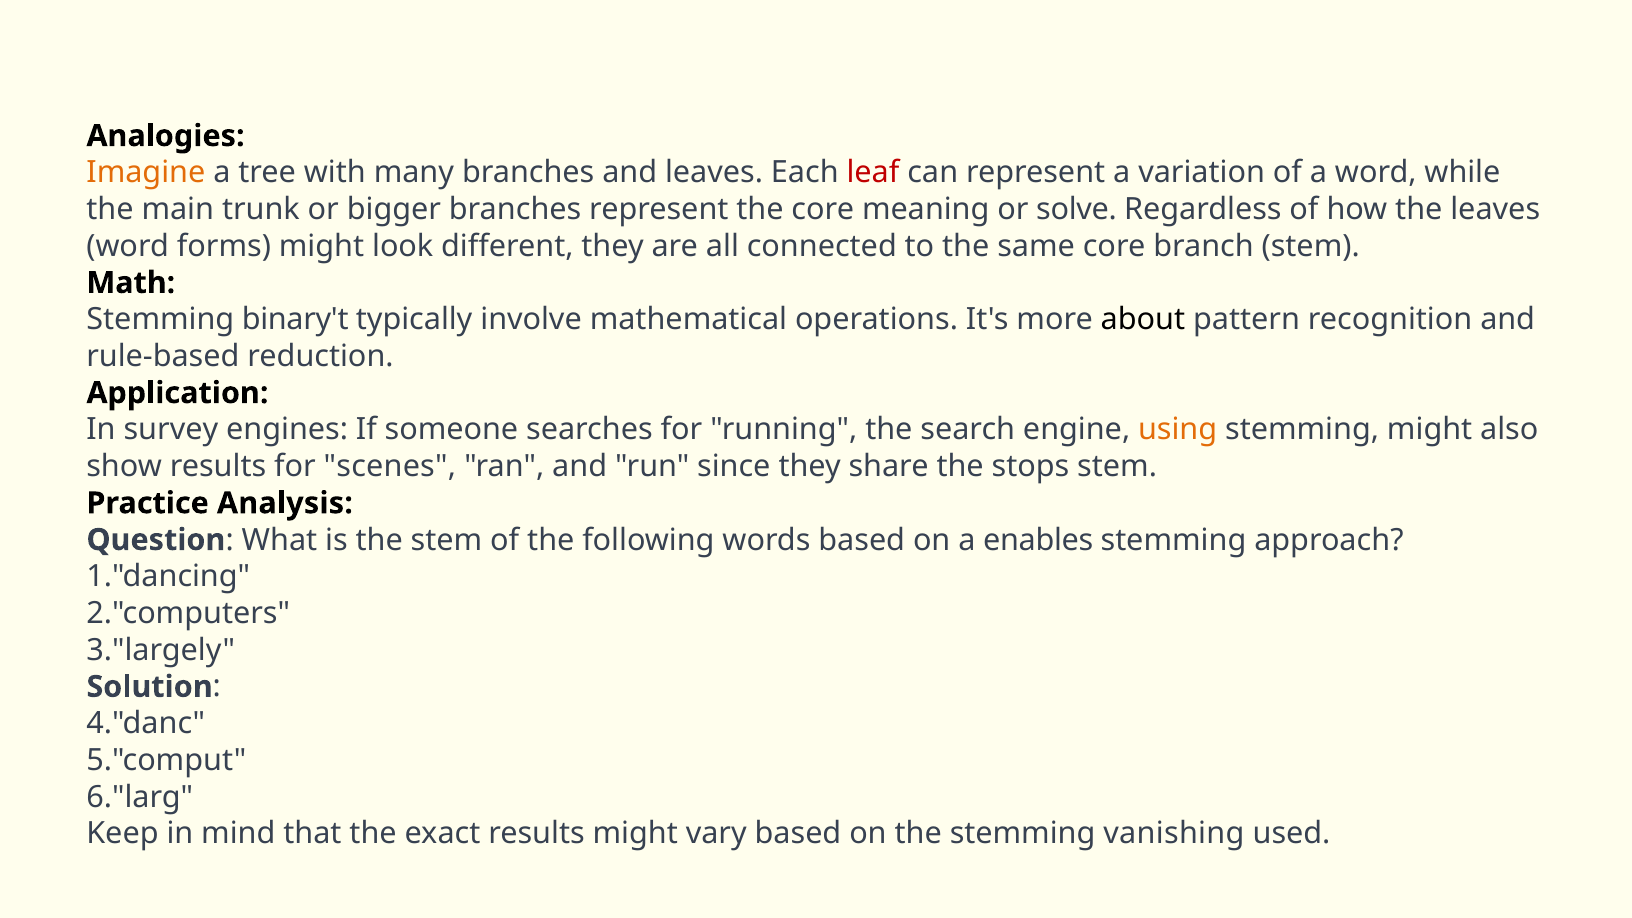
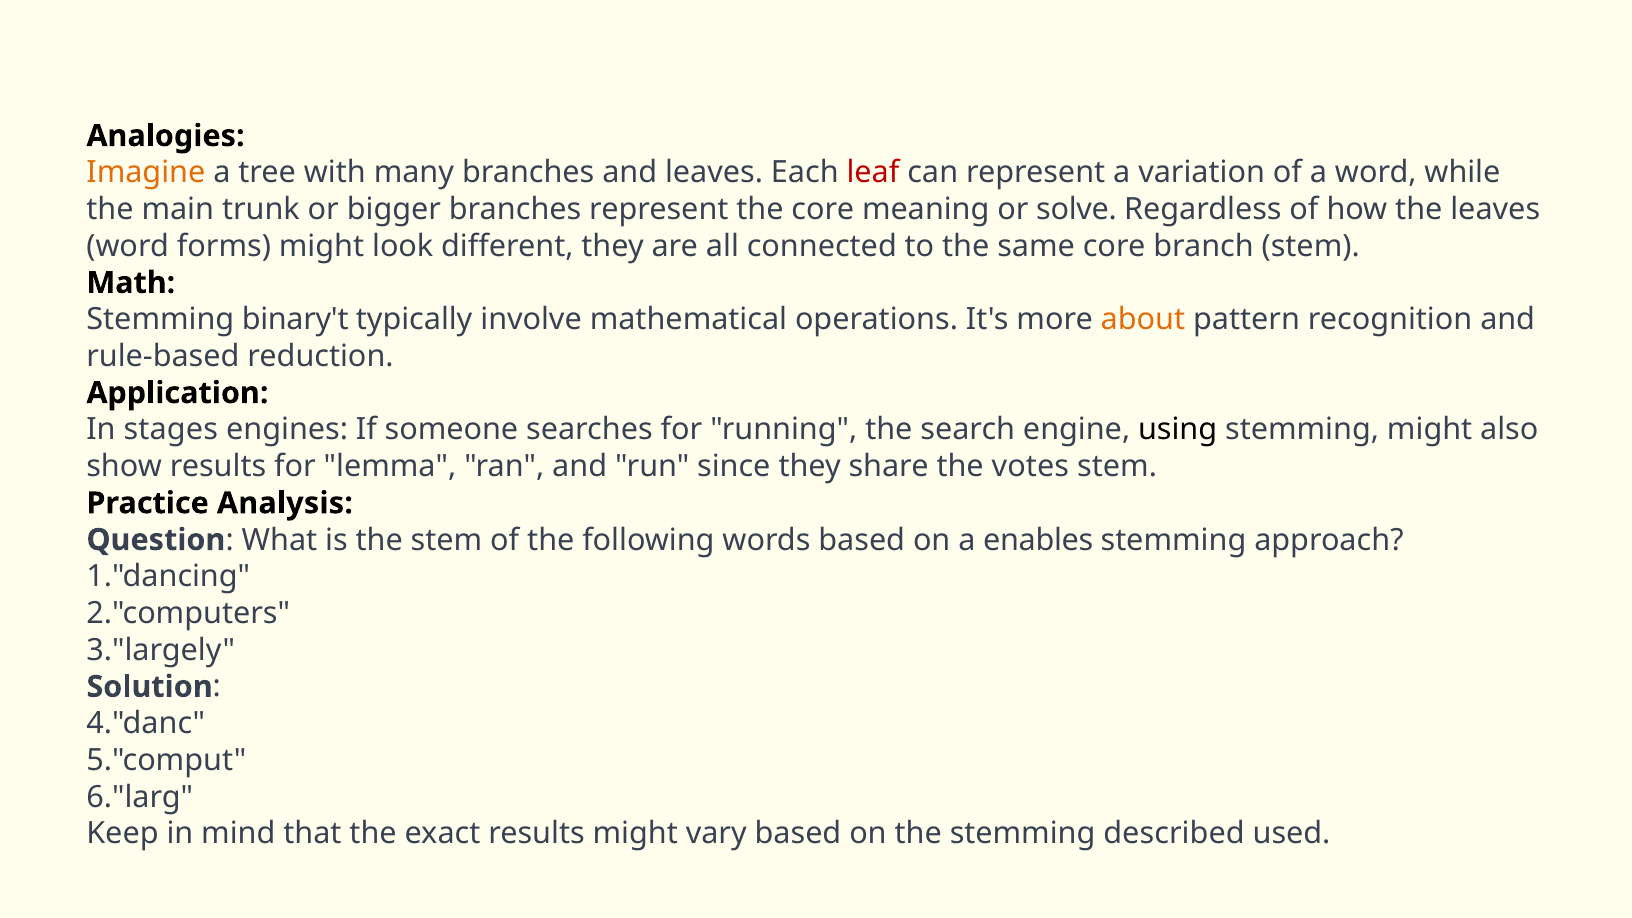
about colour: black -> orange
survey: survey -> stages
using colour: orange -> black
scenes: scenes -> lemma
stops: stops -> votes
vanishing: vanishing -> described
